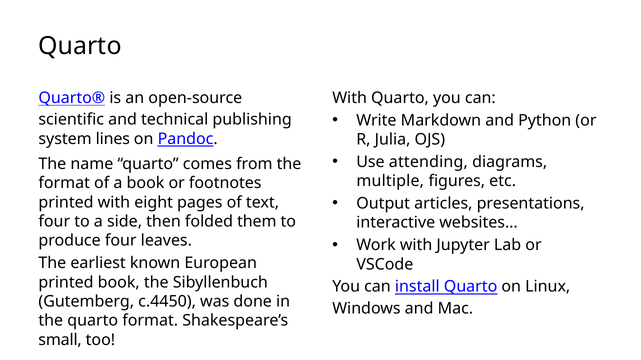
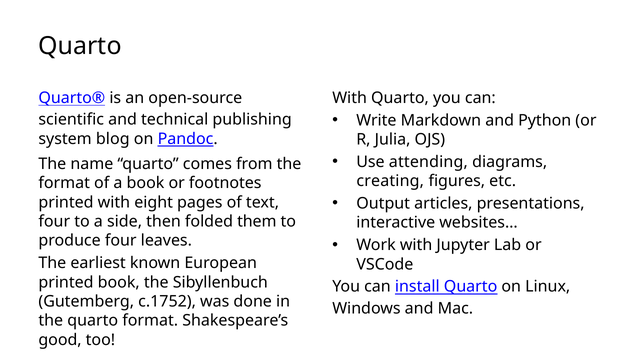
lines: lines -> blog
multiple: multiple -> creating
c.4450: c.4450 -> c.1752
small: small -> good
